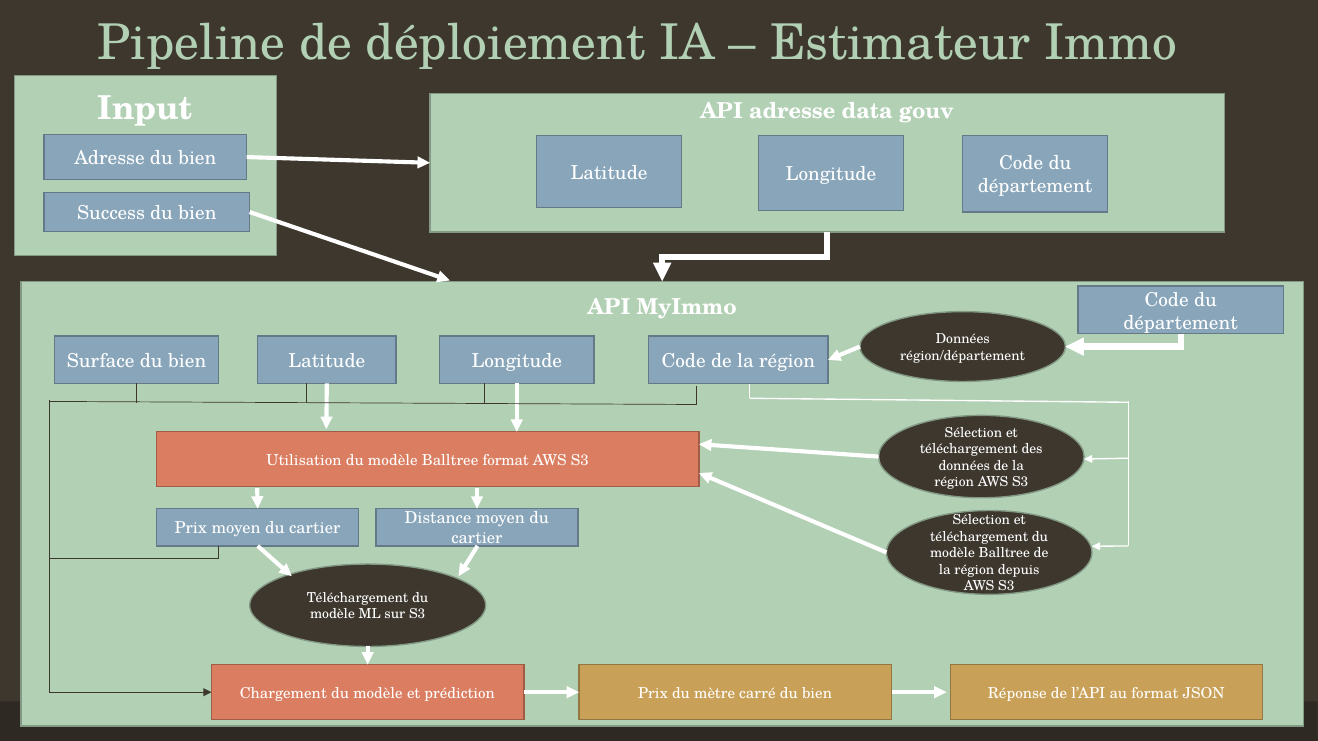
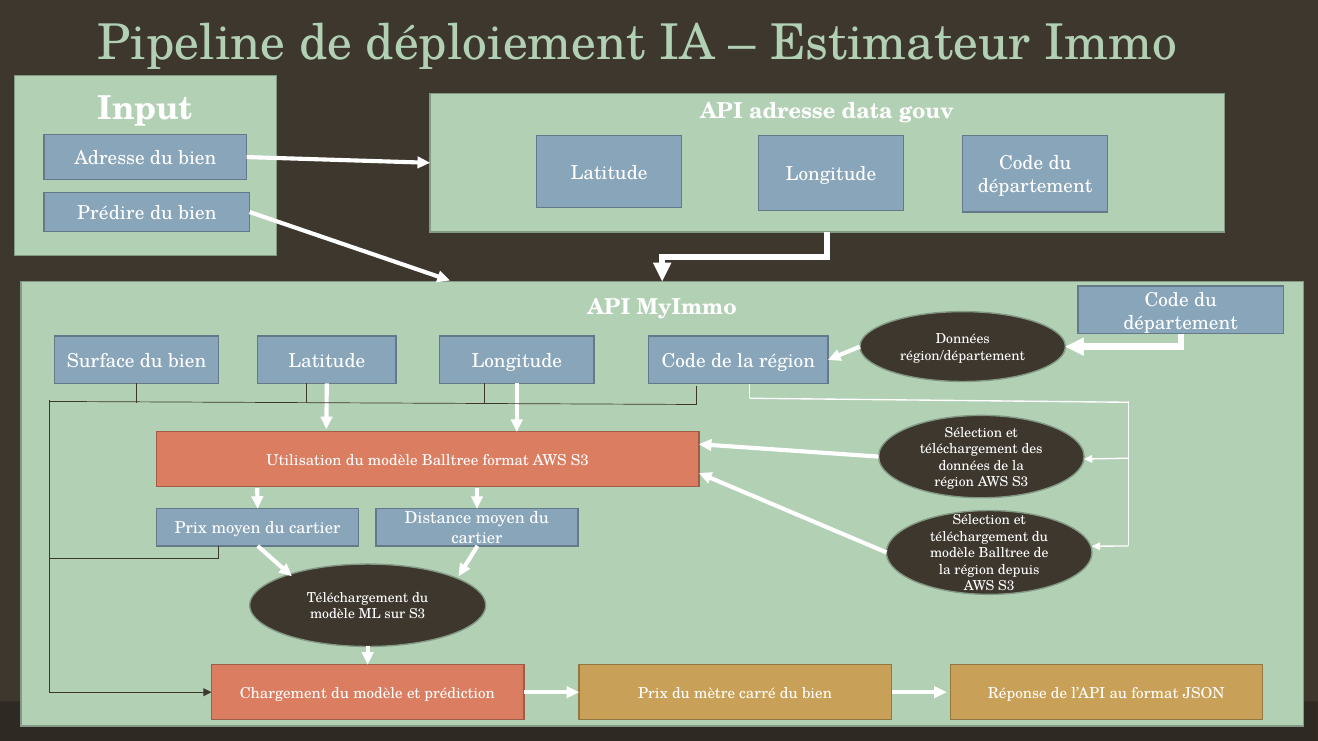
Success: Success -> Prédire
